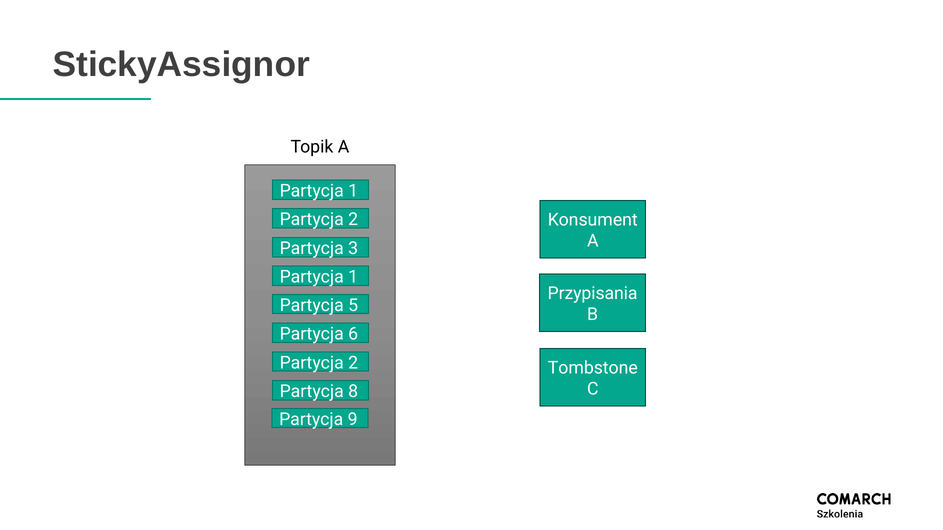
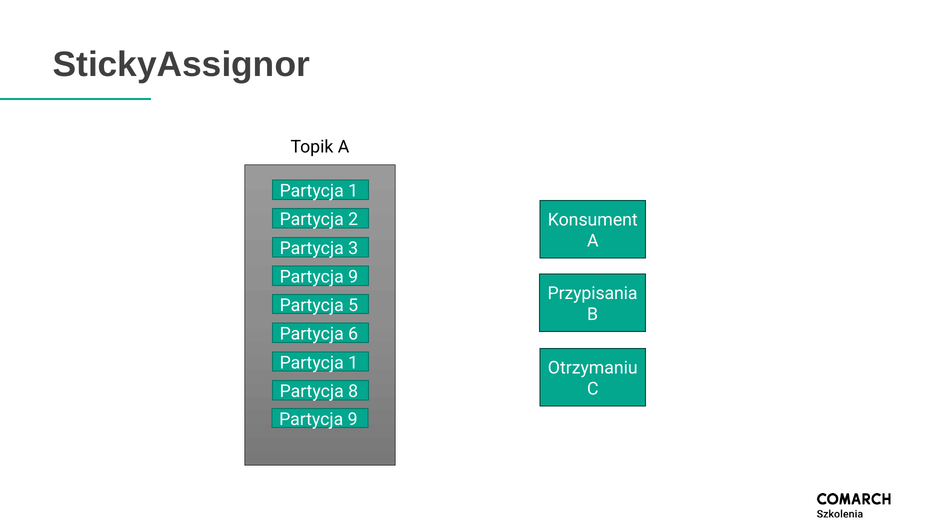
1 at (353, 277): 1 -> 9
2 at (353, 363): 2 -> 1
Tombstone: Tombstone -> Otrzymaniu
